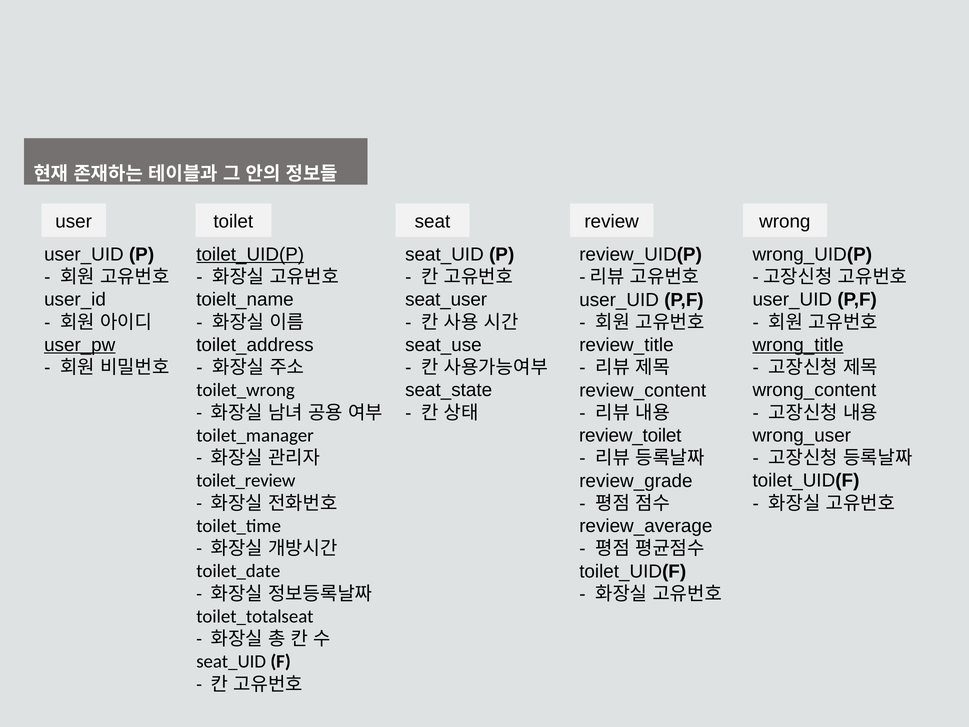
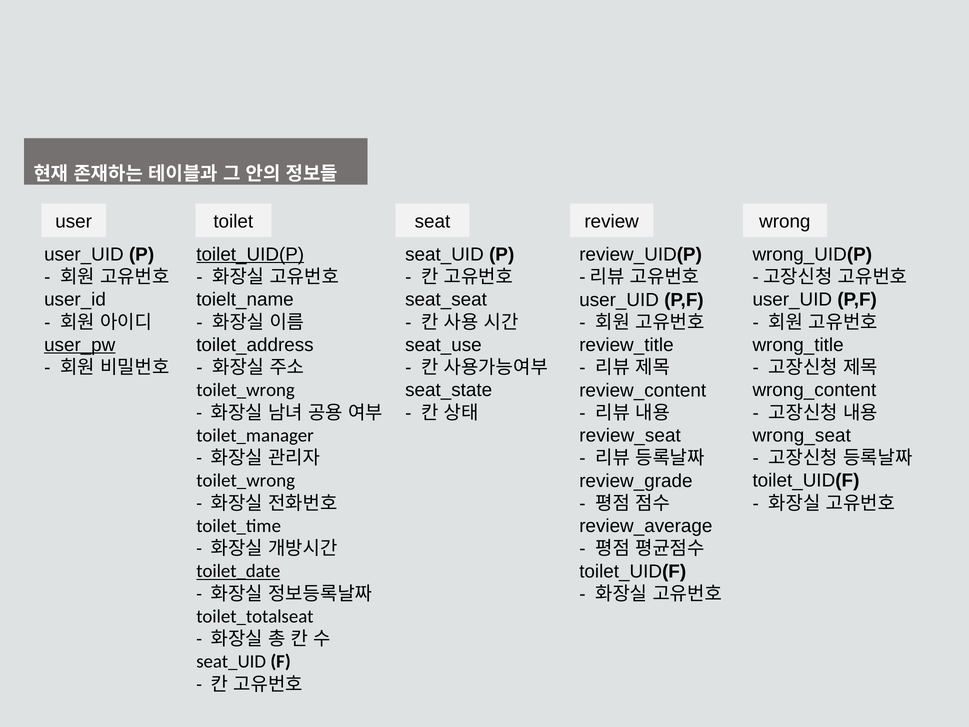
seat_user: seat_user -> seat_seat
wrong_title underline: present -> none
wrong_user: wrong_user -> wrong_seat
review_toilet: review_toilet -> review_seat
toilet_review at (246, 481): toilet_review -> toilet_wrong
toilet_date underline: none -> present
